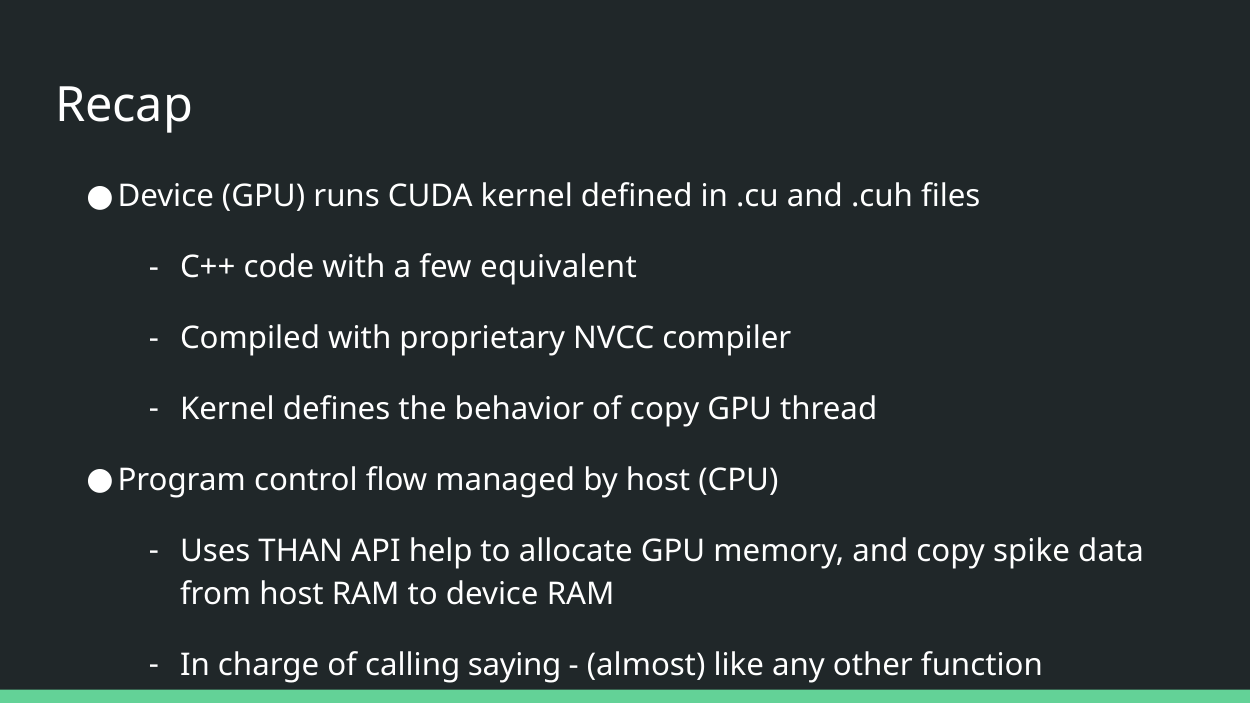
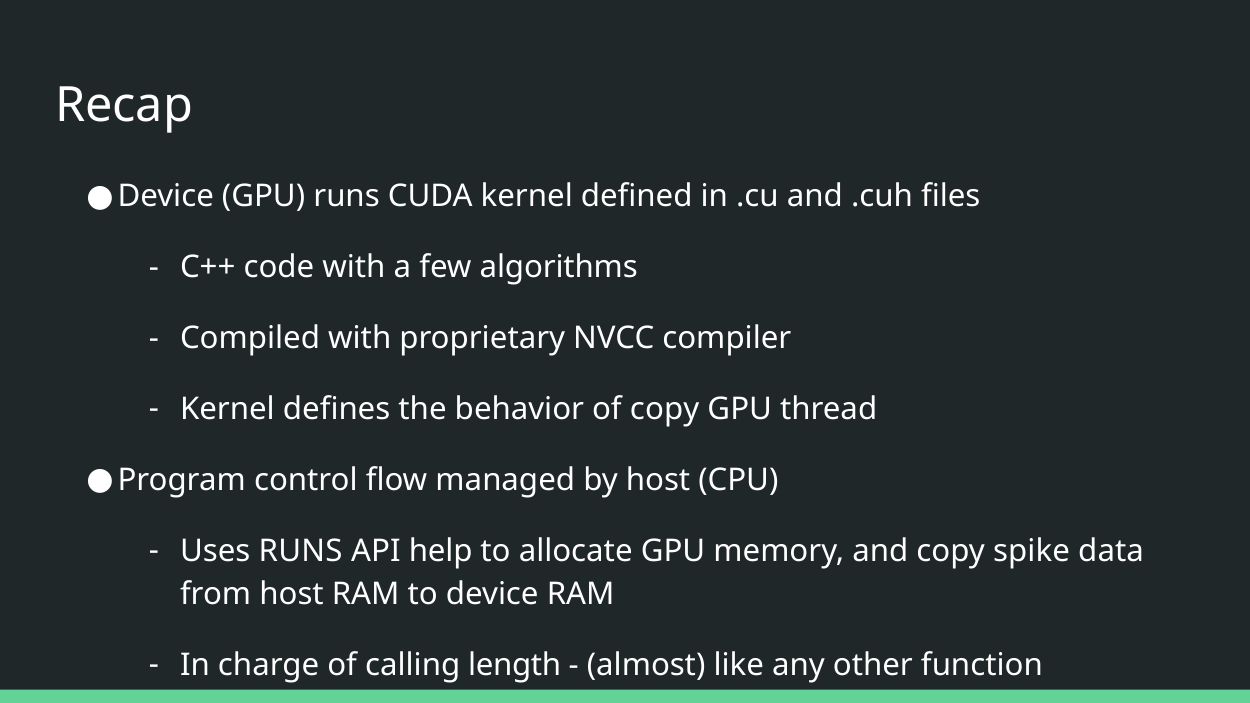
equivalent: equivalent -> algorithms
Uses THAN: THAN -> RUNS
saying: saying -> length
